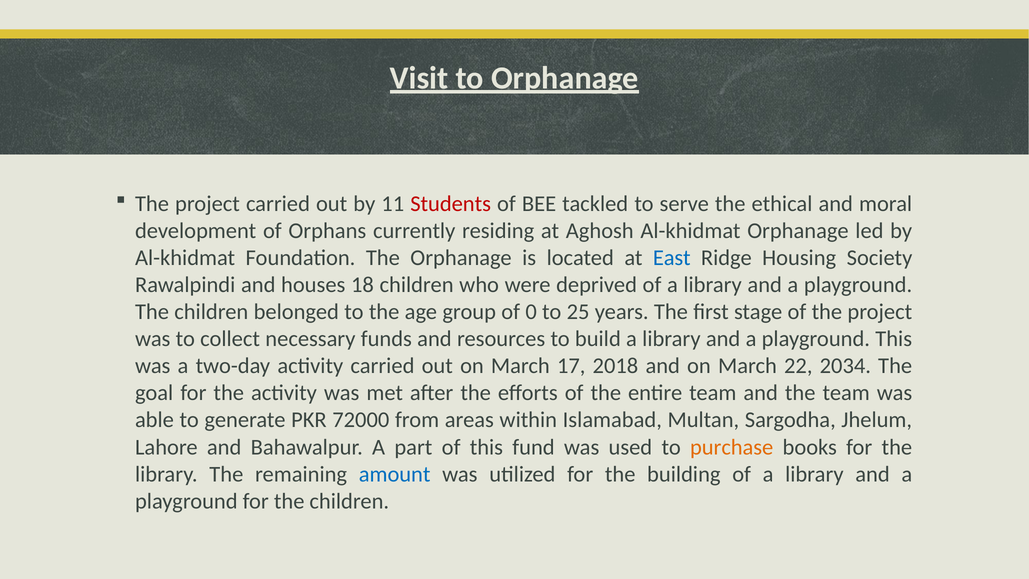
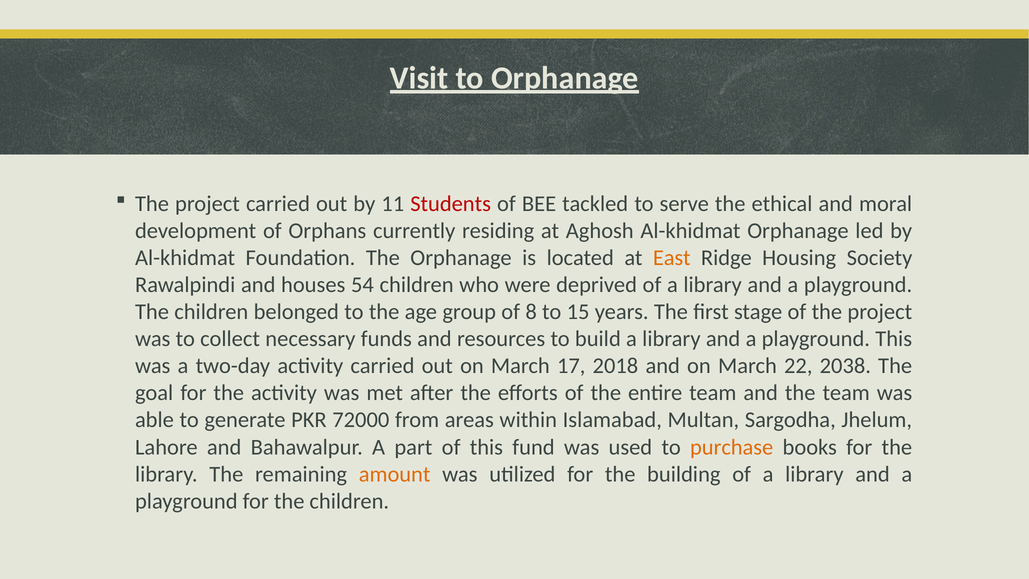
East colour: blue -> orange
18: 18 -> 54
0: 0 -> 8
25: 25 -> 15
2034: 2034 -> 2038
amount colour: blue -> orange
